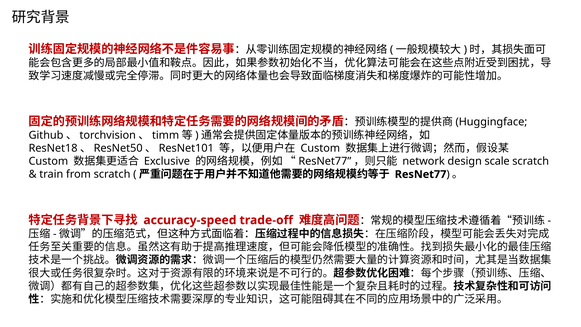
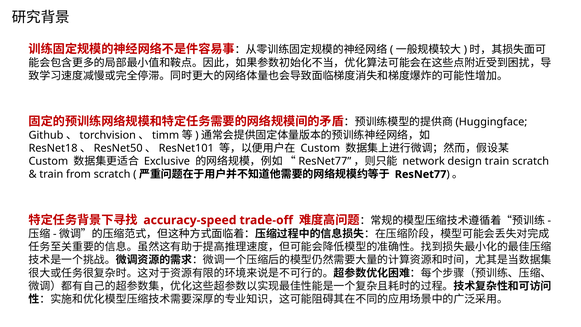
design scale: scale -> train
